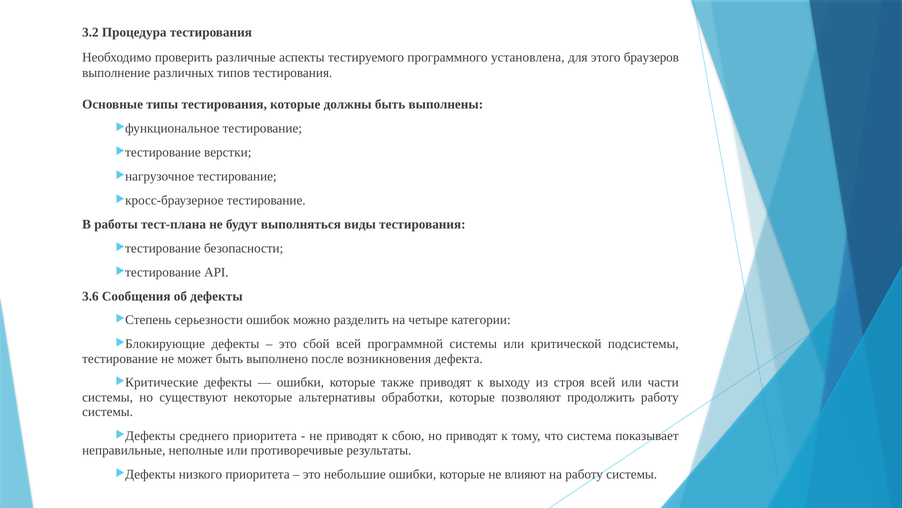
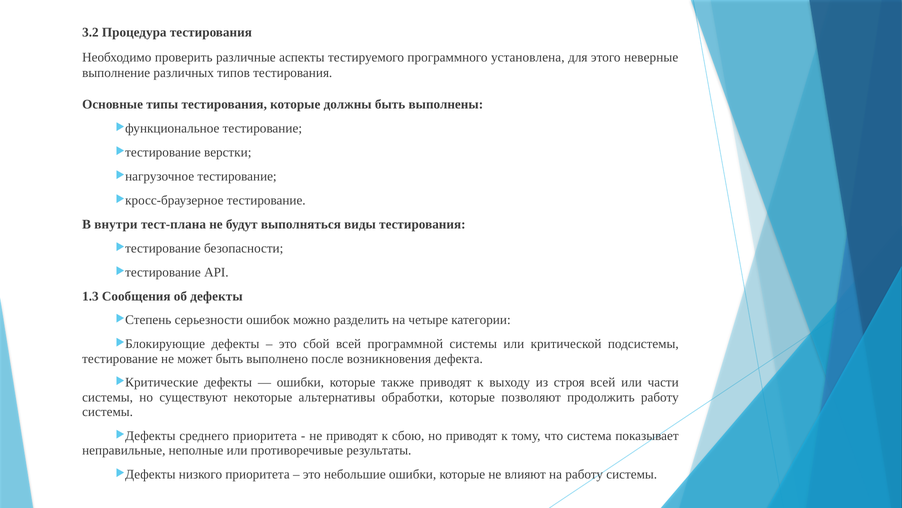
браузеров: браузеров -> неверные
работы: работы -> внутри
3.6: 3.6 -> 1.3
